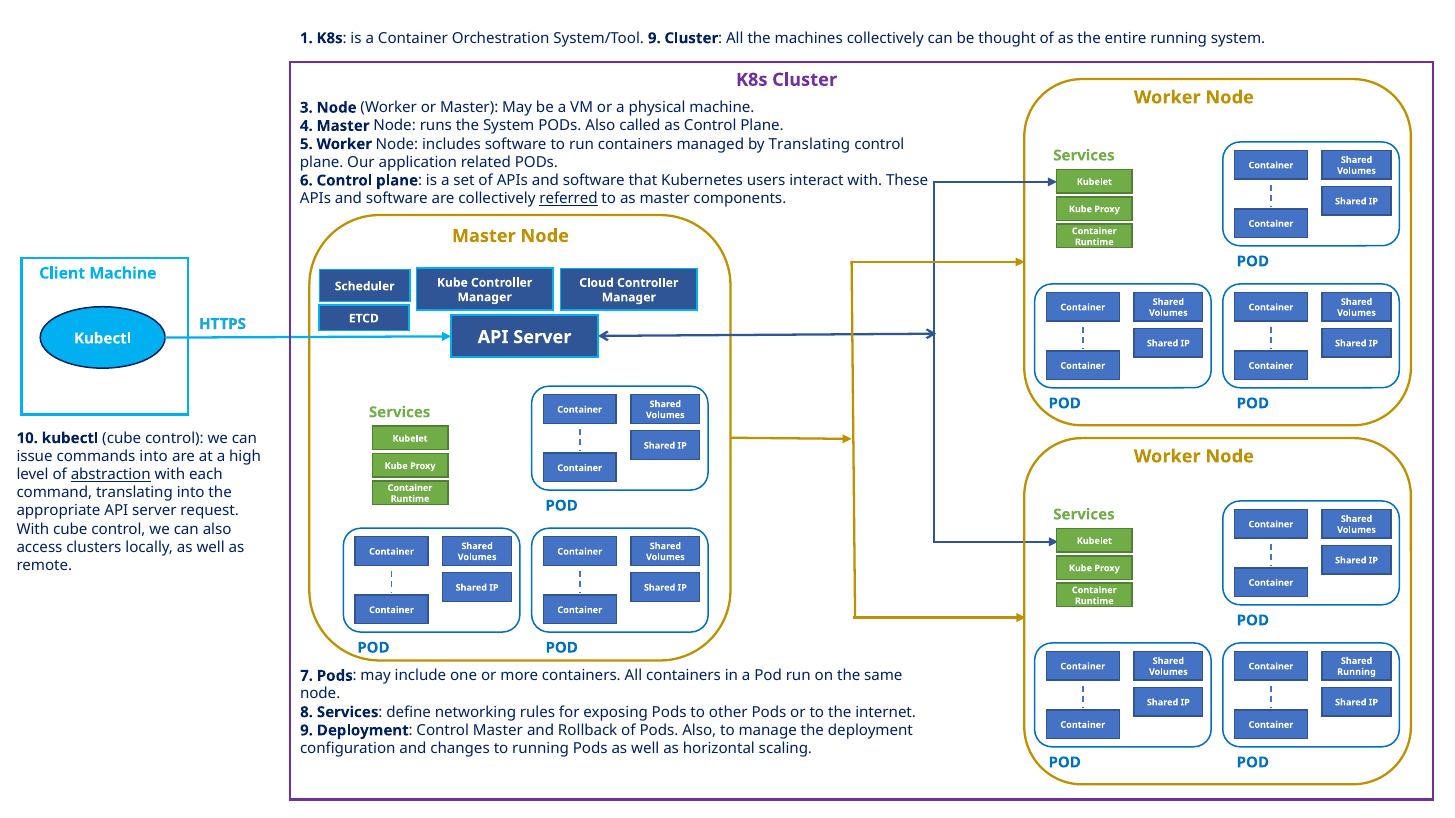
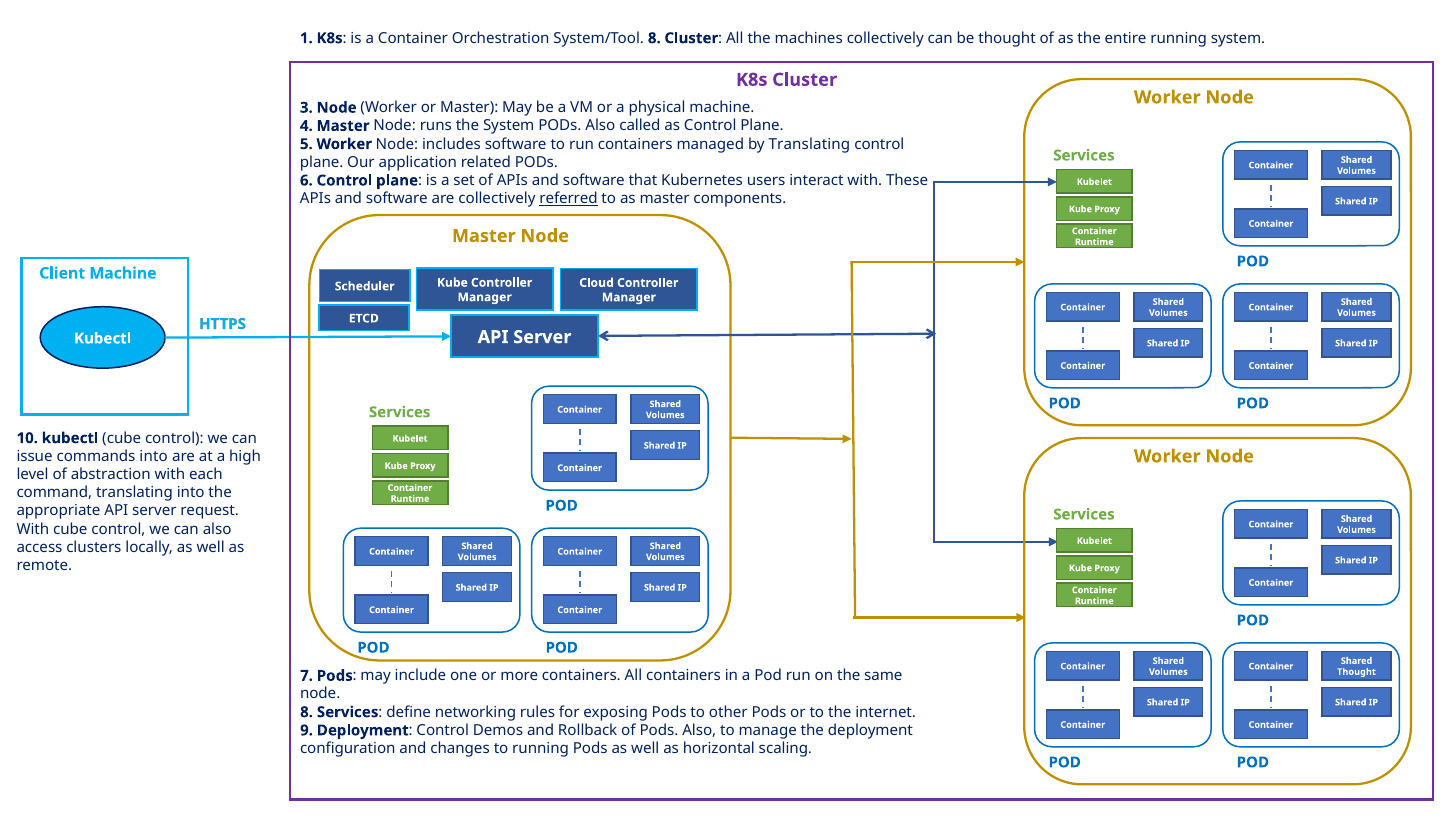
System/Tool 9: 9 -> 8
abstraction underline: present -> none
Running at (1356, 672): Running -> Thought
Control Master: Master -> Demos
